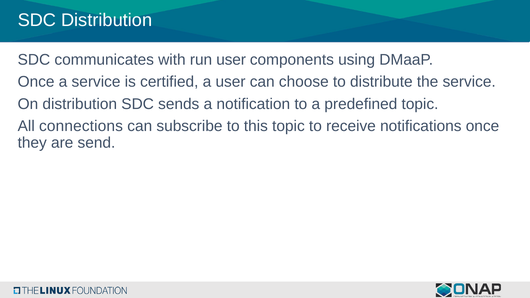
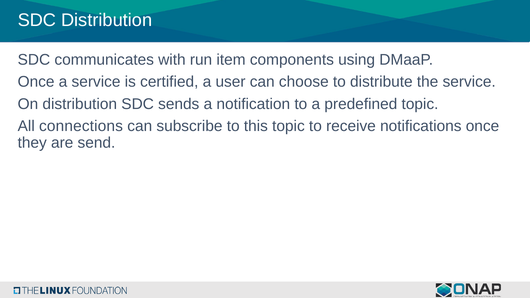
run user: user -> item
